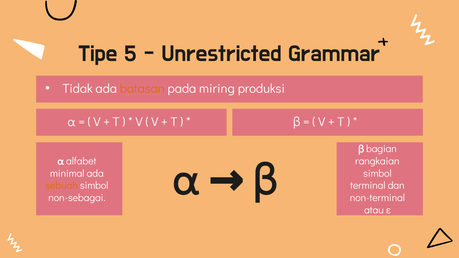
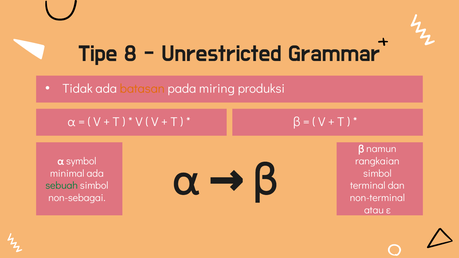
5: 5 -> 8
bagian: bagian -> namun
alfabet: alfabet -> symbol
sebuah colour: orange -> green
